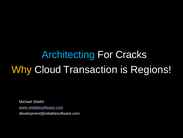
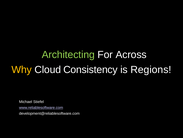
Architecting colour: light blue -> light green
Cracks: Cracks -> Across
Transaction: Transaction -> Consistency
